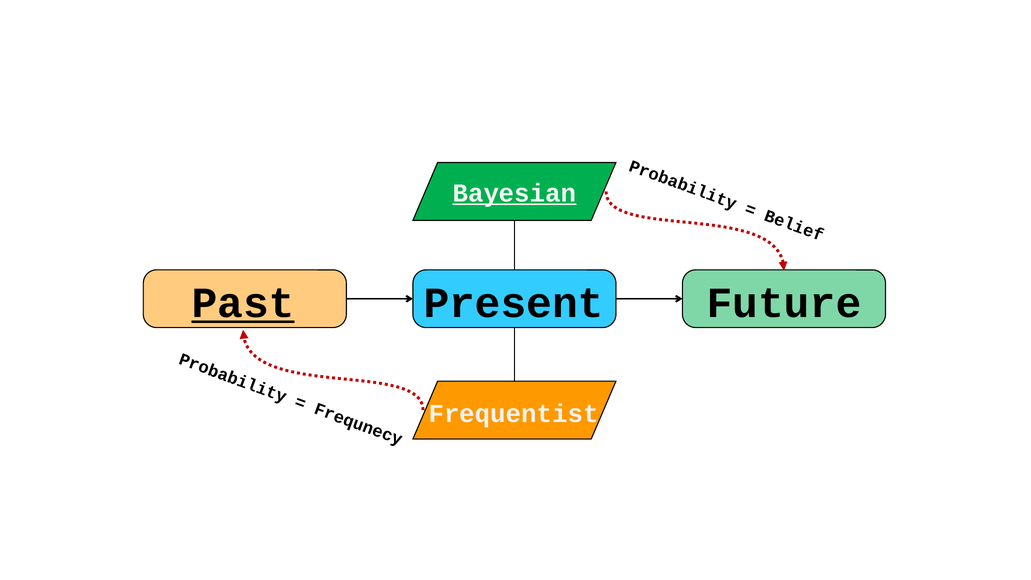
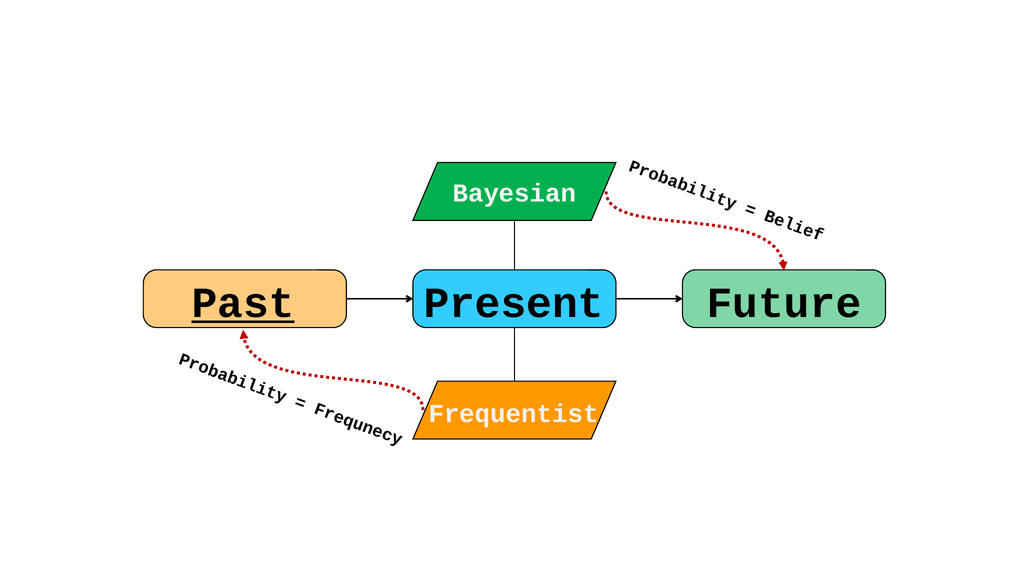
Bayesian underline: present -> none
